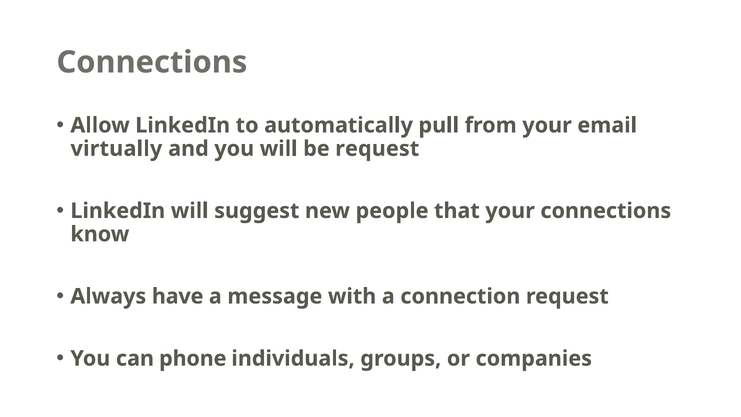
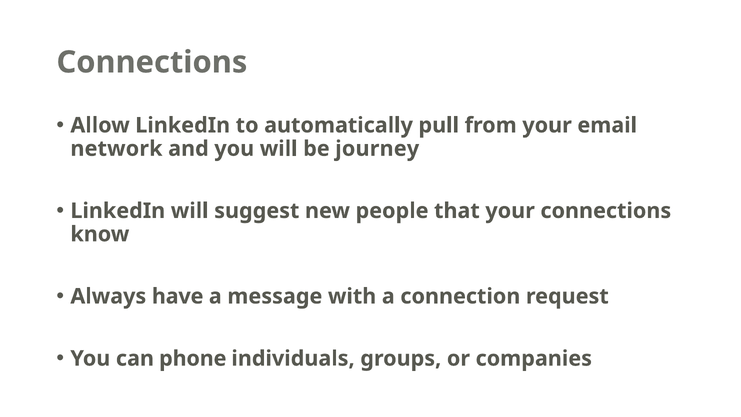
virtually: virtually -> network
be request: request -> journey
